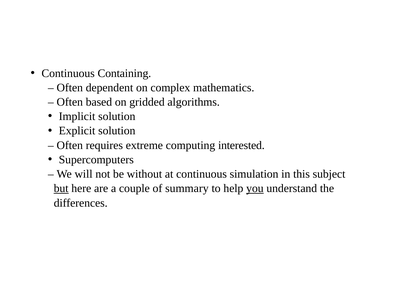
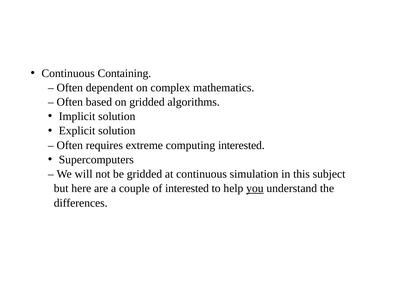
be without: without -> gridded
but underline: present -> none
of summary: summary -> interested
